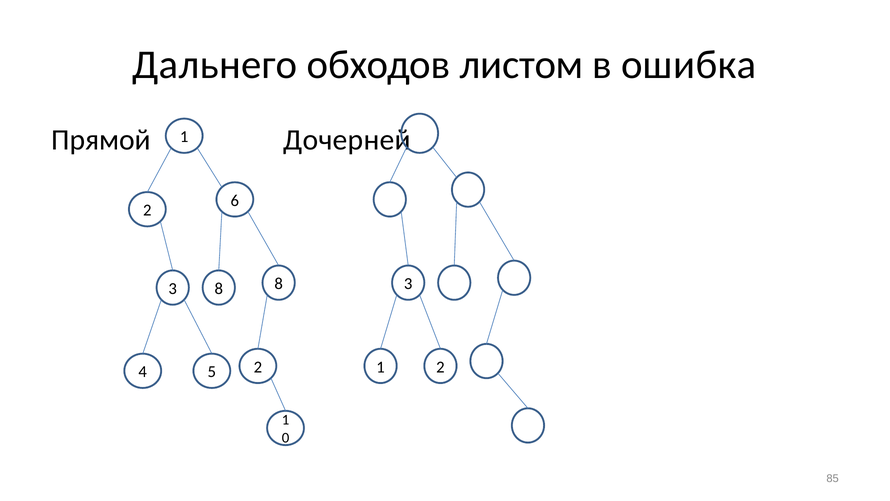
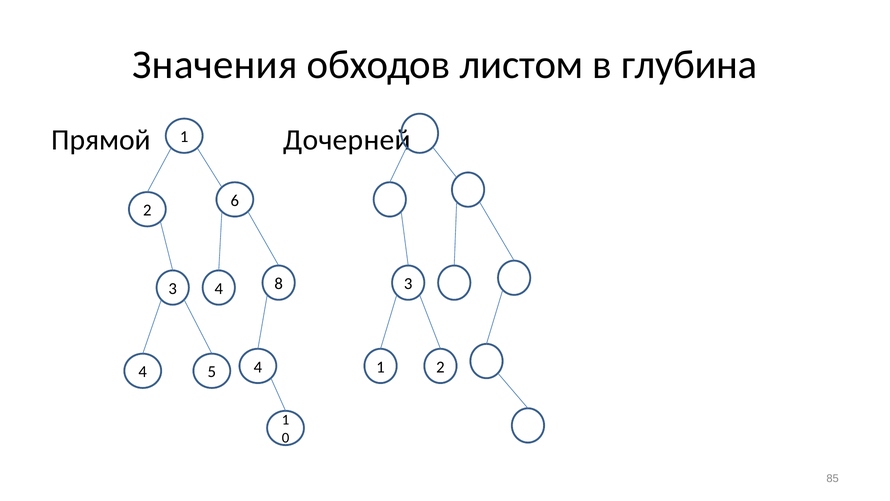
Дальнего: Дальнего -> Значения
ошибка: ошибка -> глубина
3 8: 8 -> 4
4 2: 2 -> 4
